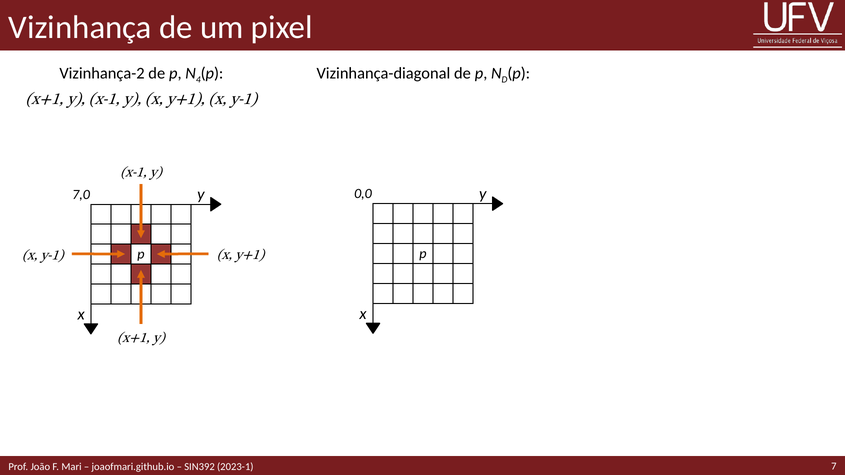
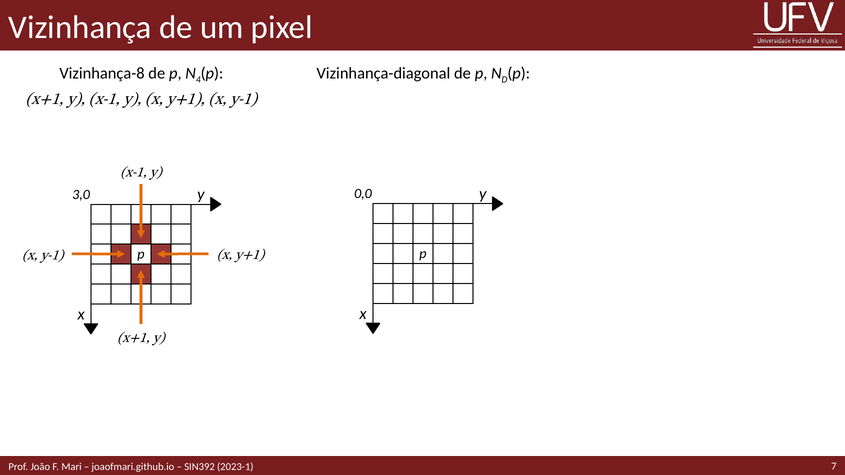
Vizinhança-2: Vizinhança-2 -> Vizinhança-8
7,0: 7,0 -> 3,0
